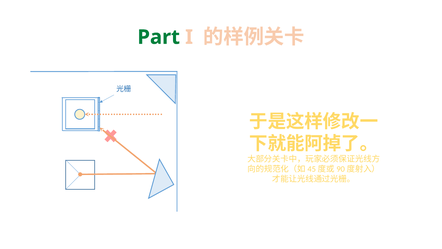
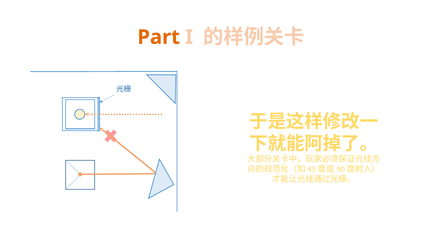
Part colour: green -> orange
